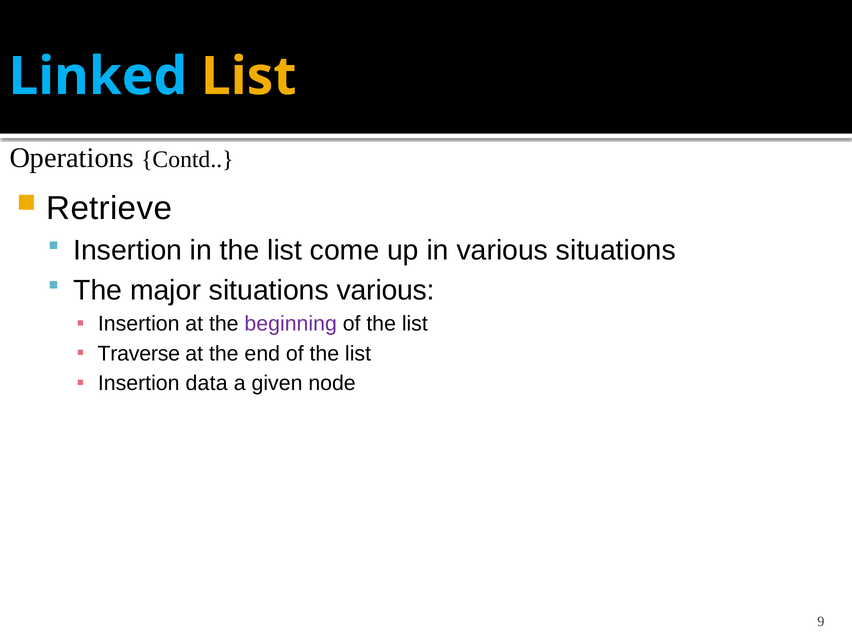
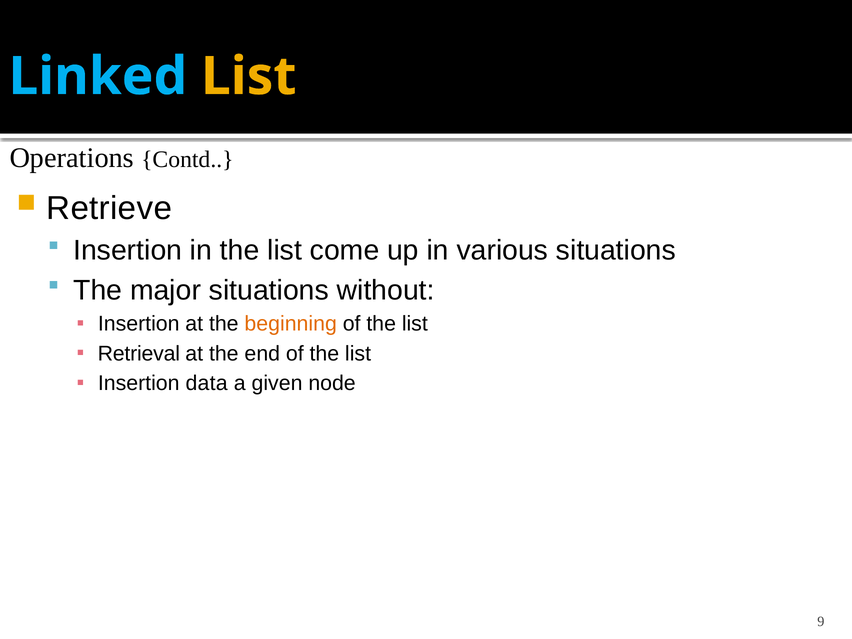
situations various: various -> without
beginning colour: purple -> orange
Traverse: Traverse -> Retrieval
